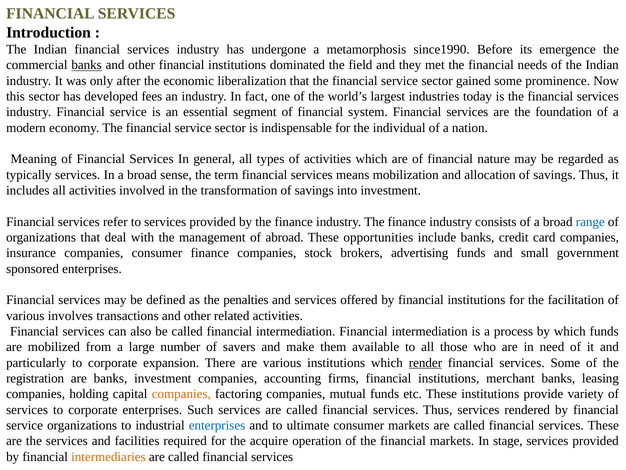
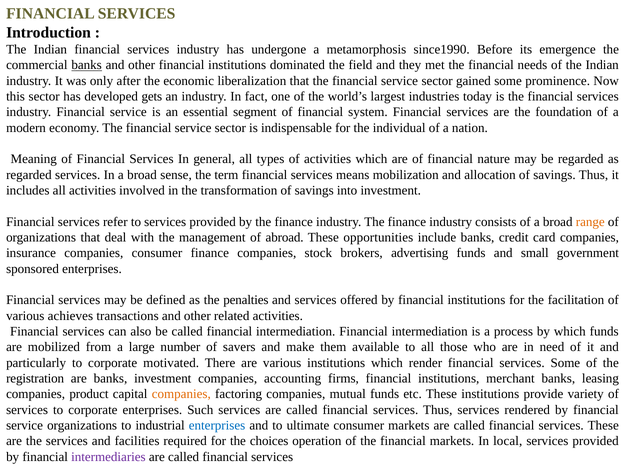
fees: fees -> gets
typically at (29, 175): typically -> regarded
range colour: blue -> orange
involves: involves -> achieves
expansion: expansion -> motivated
render underline: present -> none
holding: holding -> product
acquire: acquire -> choices
stage: stage -> local
intermediaries colour: orange -> purple
